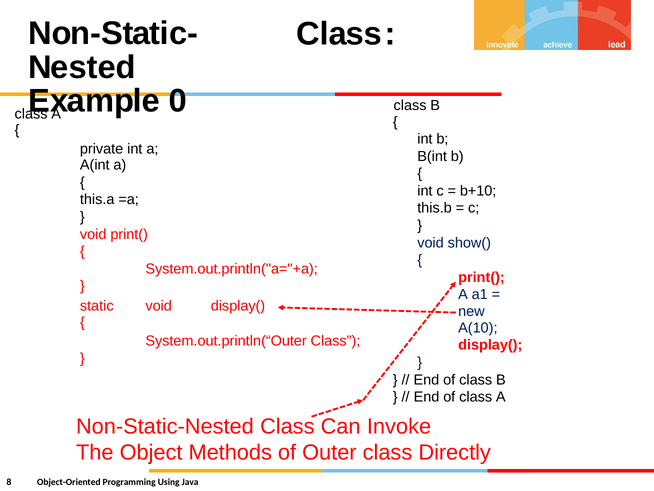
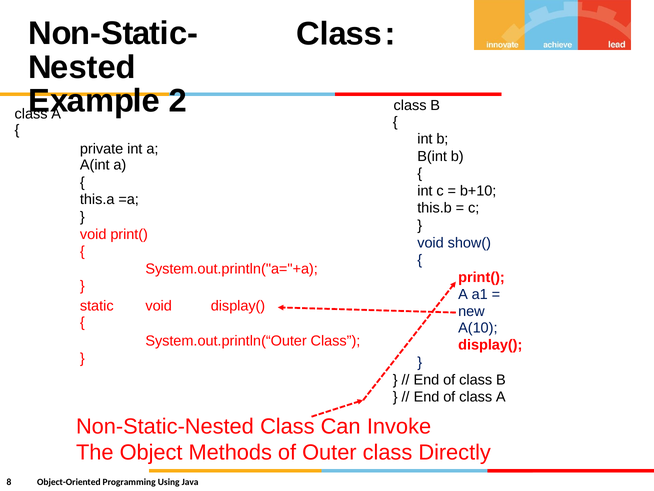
0: 0 -> 2
